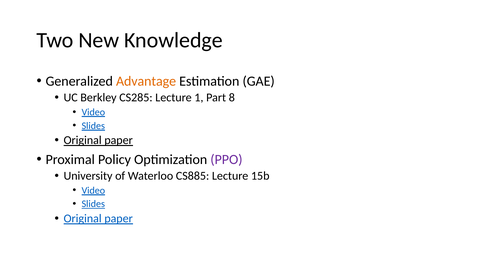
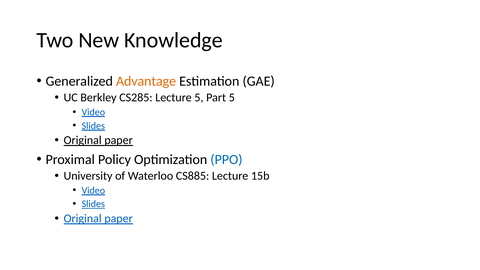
Lecture 1: 1 -> 5
Part 8: 8 -> 5
PPO colour: purple -> blue
